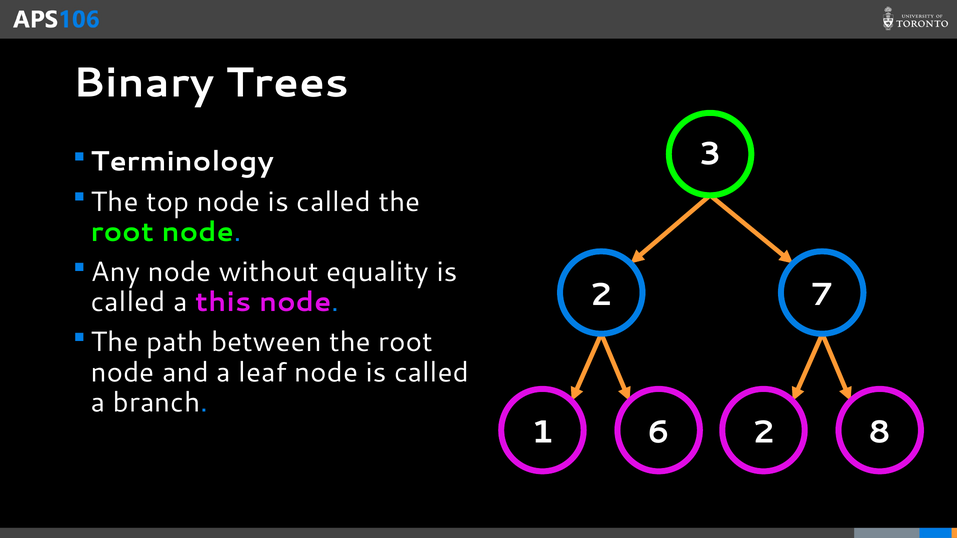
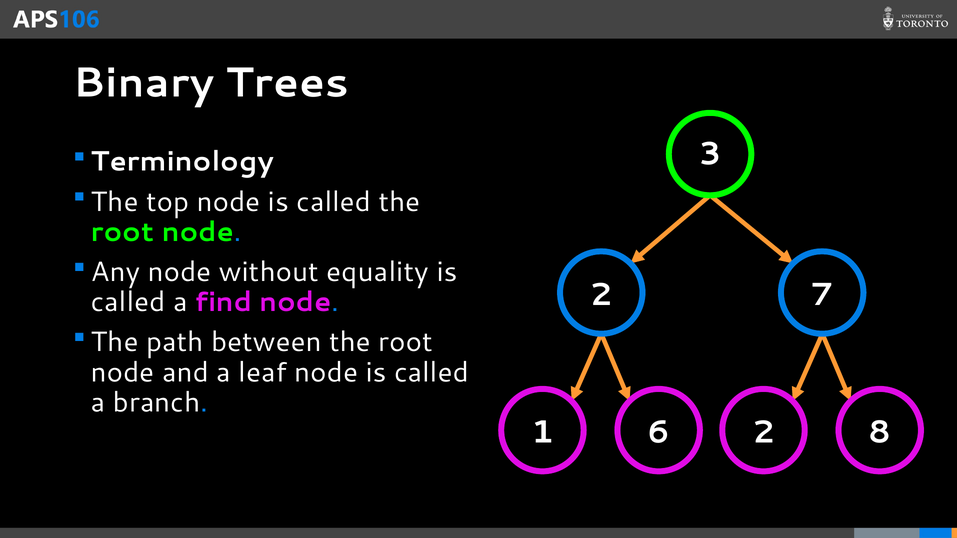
this: this -> find
